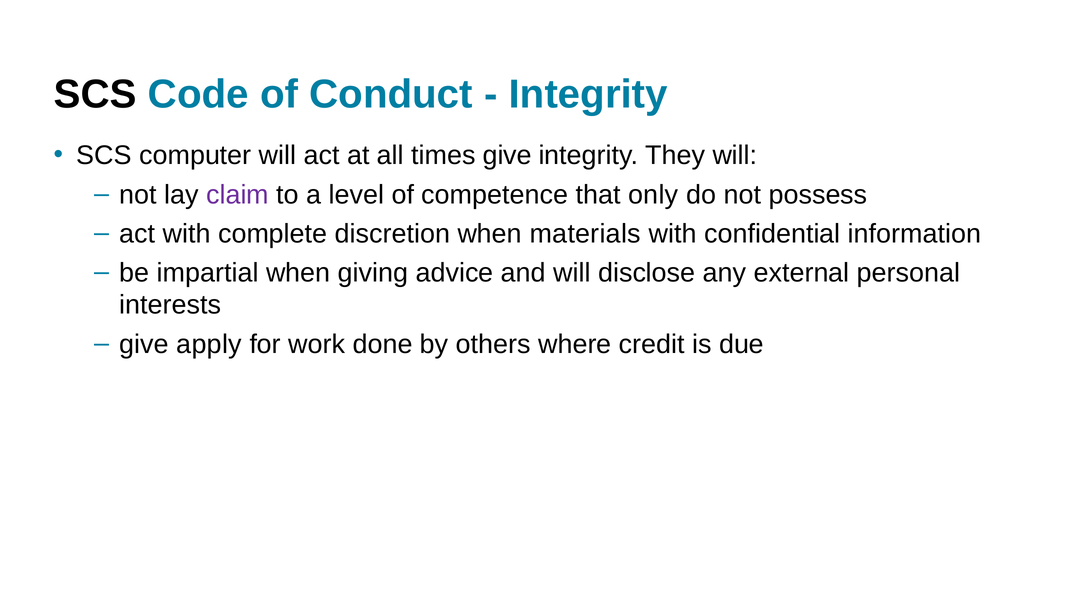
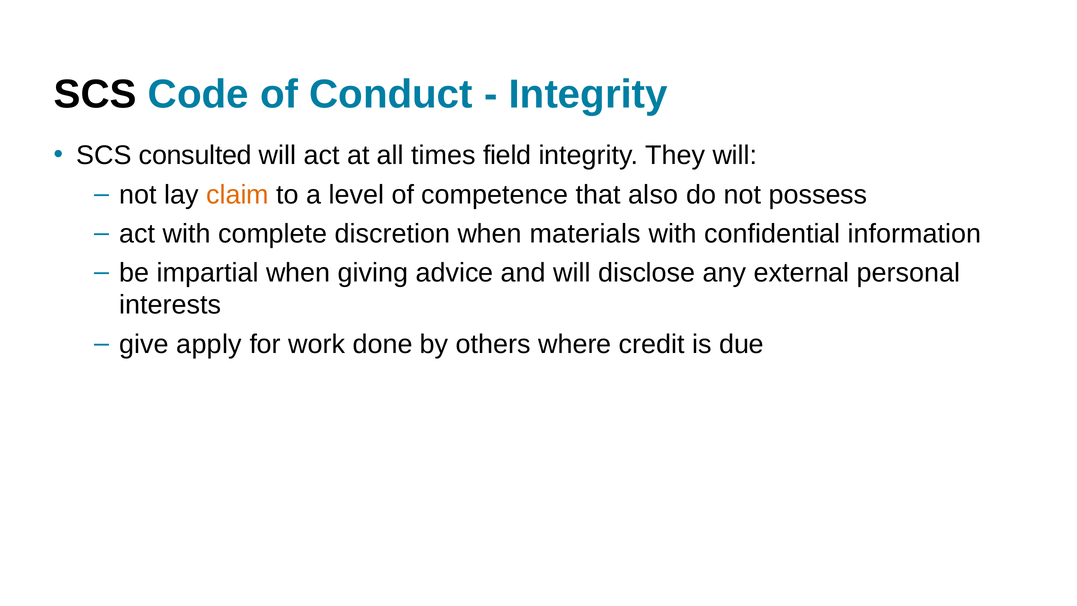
computer: computer -> consulted
times give: give -> field
claim colour: purple -> orange
only: only -> also
